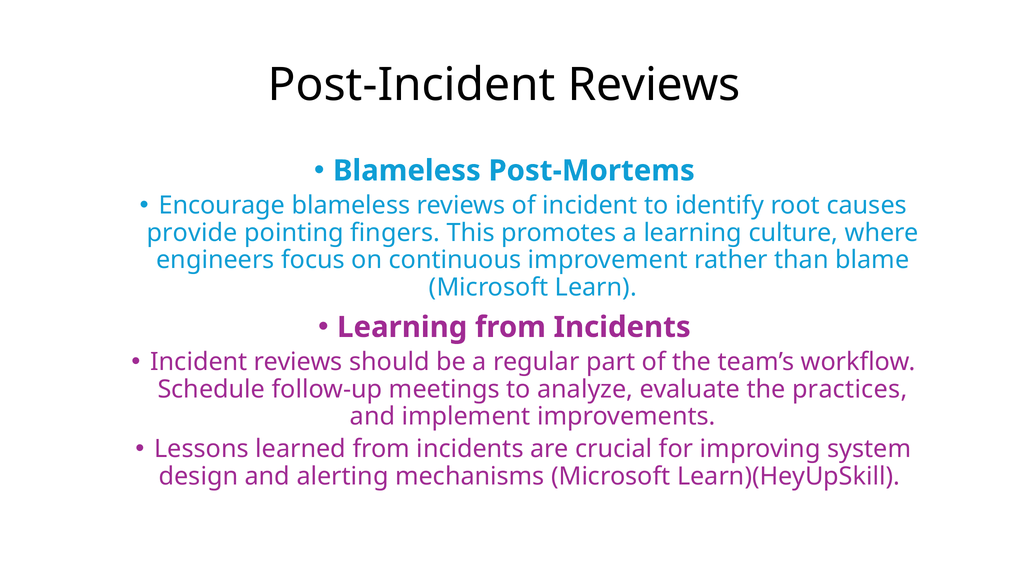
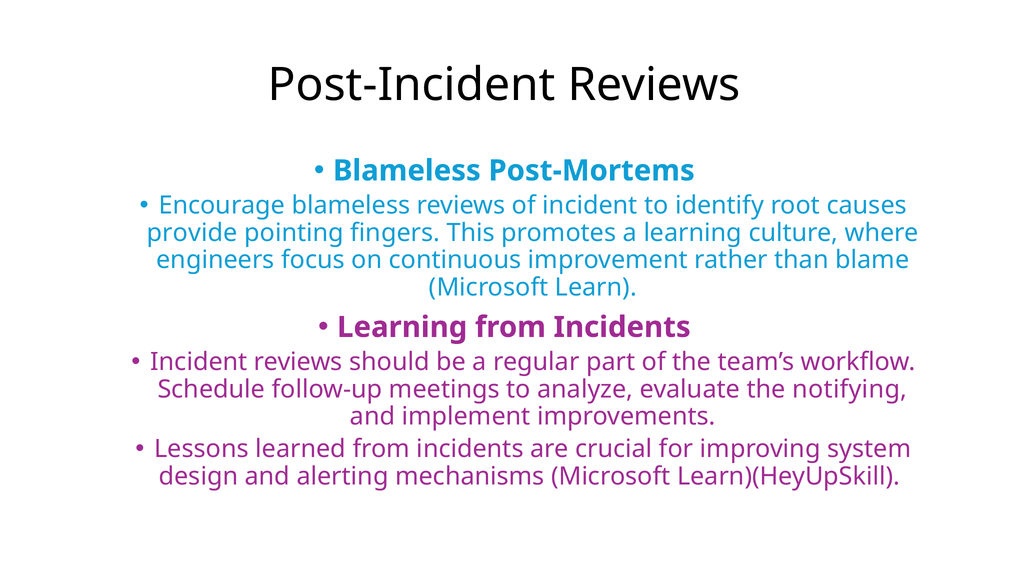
practices: practices -> notifying
